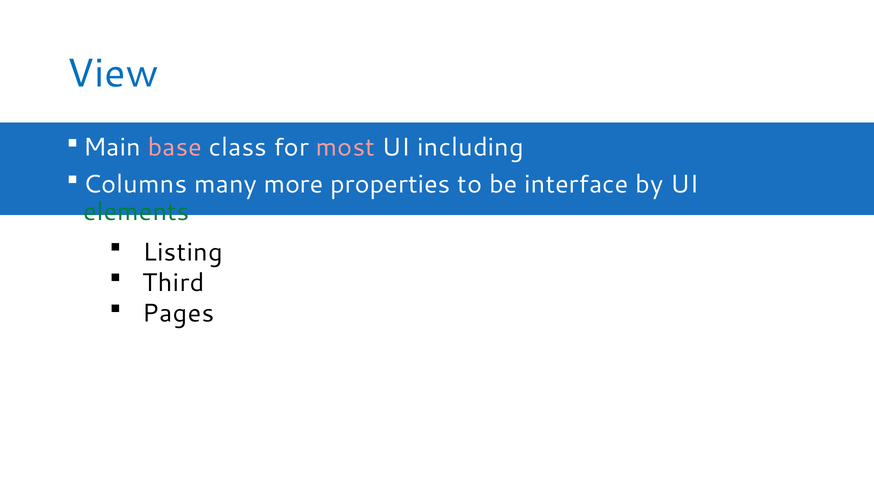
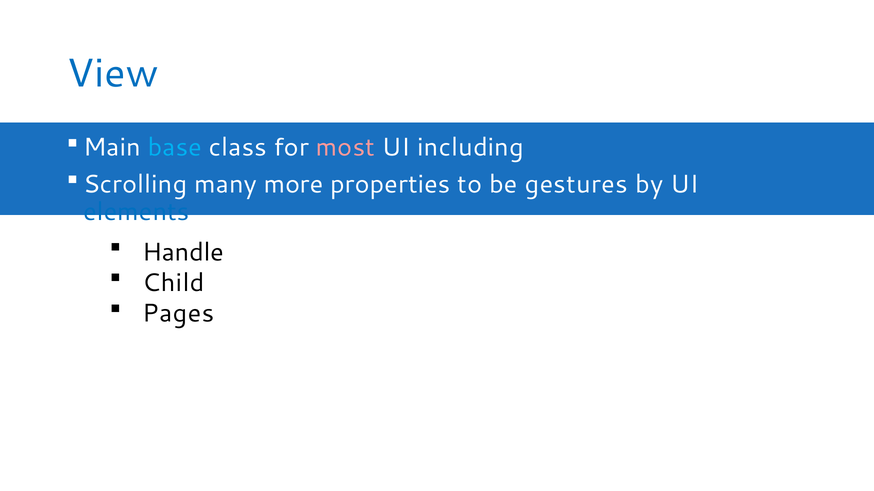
base colour: pink -> light blue
Columns: Columns -> Scrolling
interface: interface -> gestures
elements colour: green -> blue
Listing: Listing -> Handle
Third: Third -> Child
